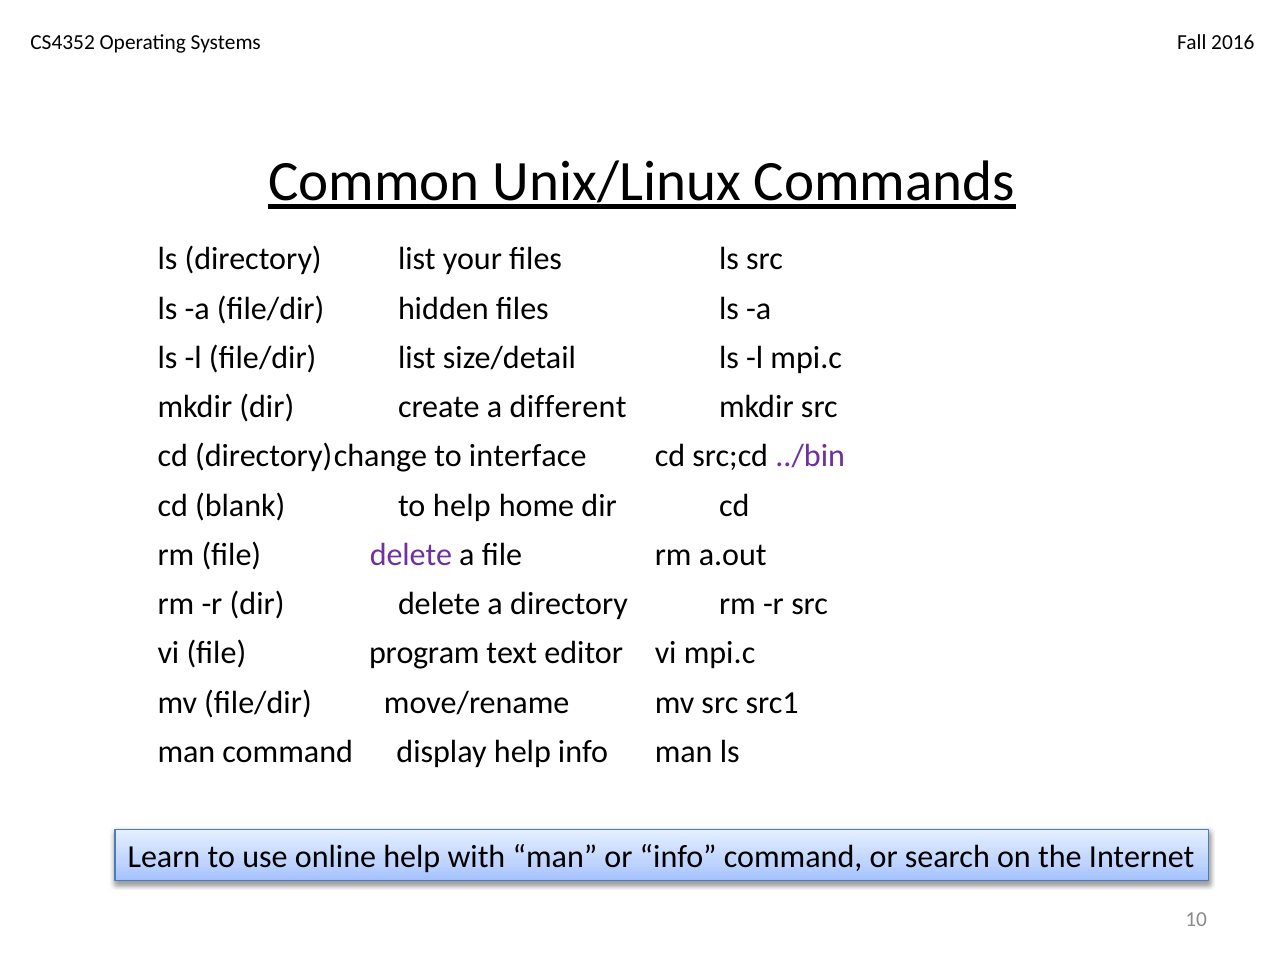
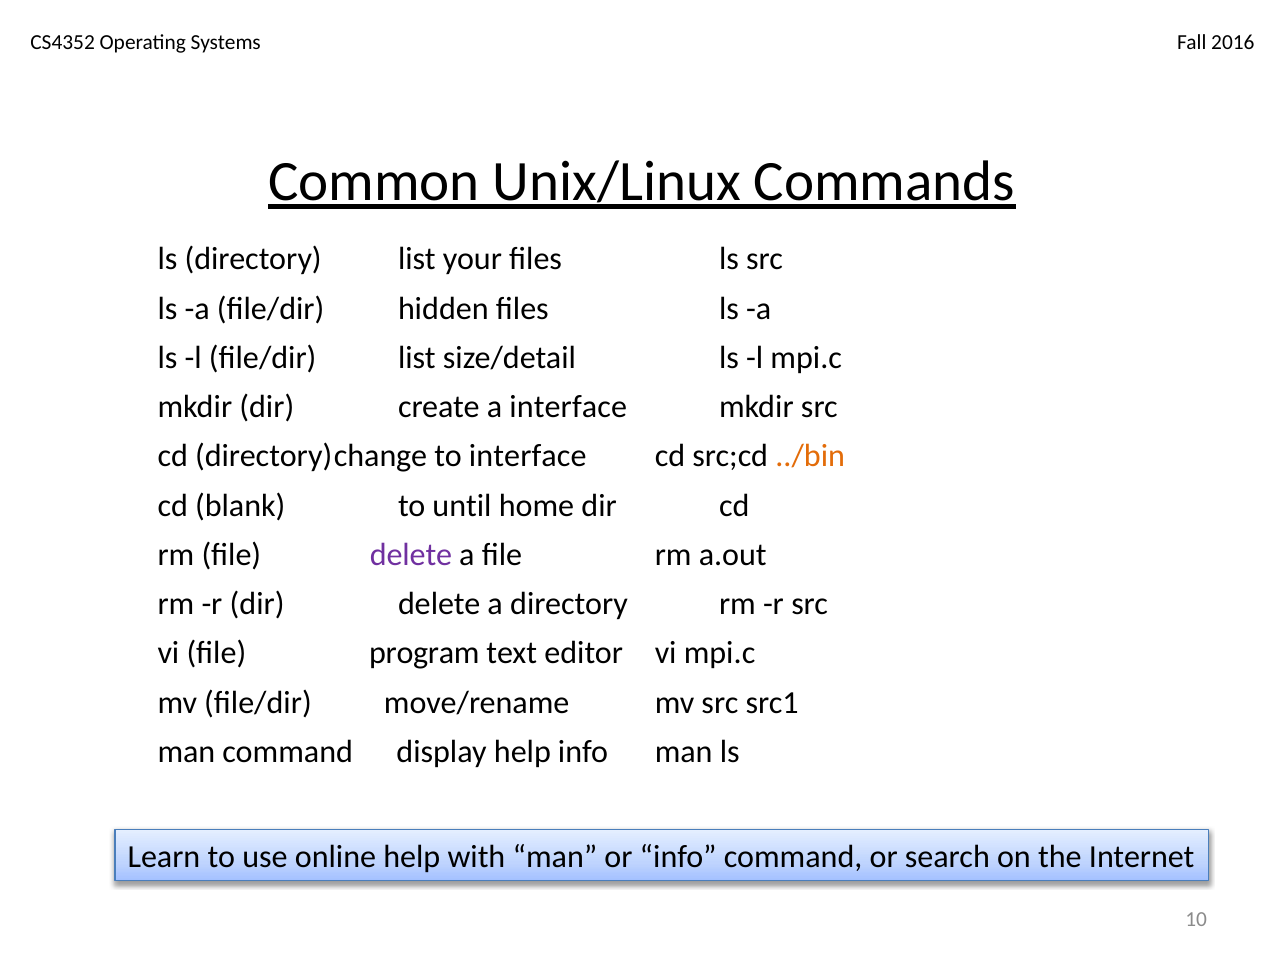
a different: different -> interface
../bin colour: purple -> orange
to help: help -> until
